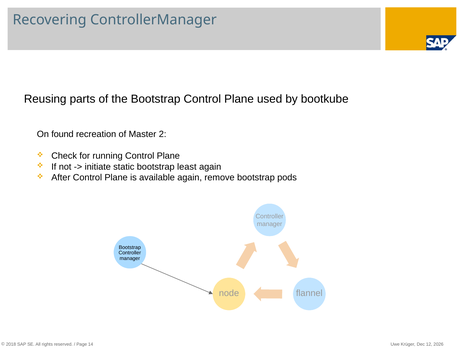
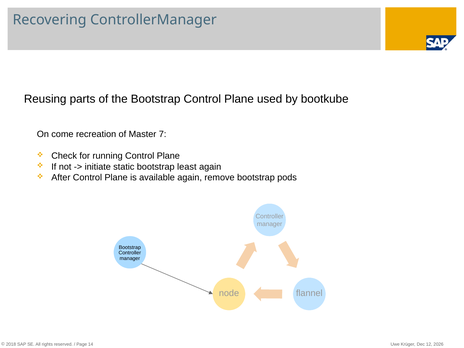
found: found -> come
2: 2 -> 7
